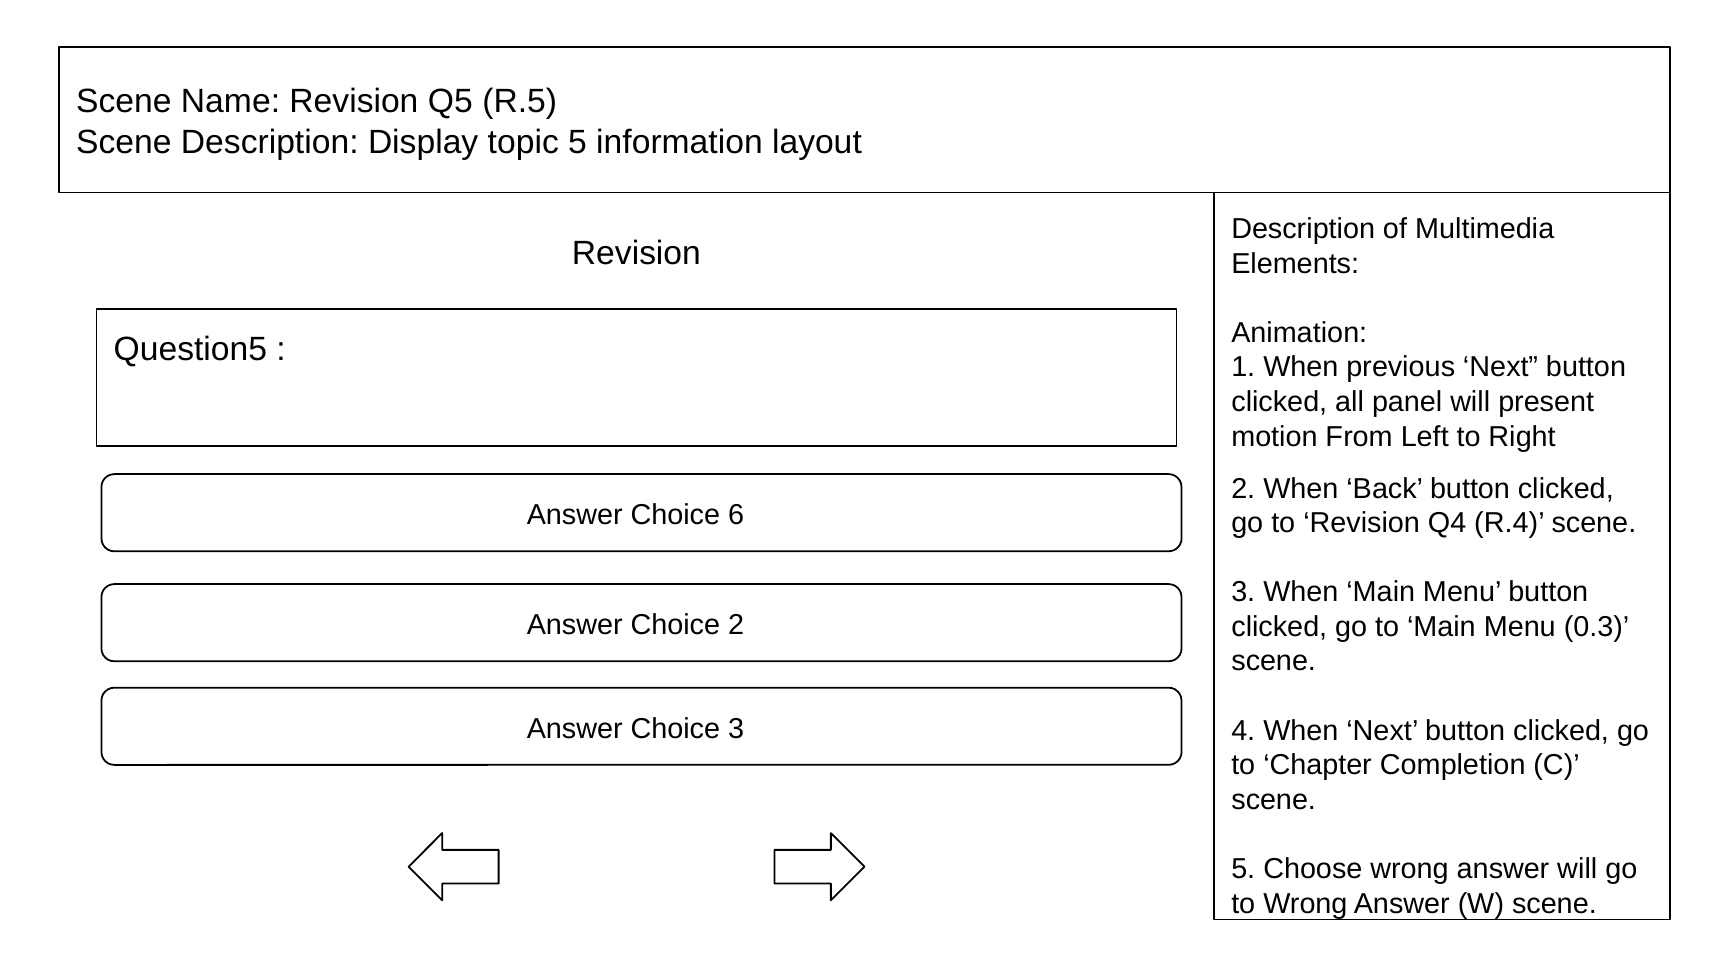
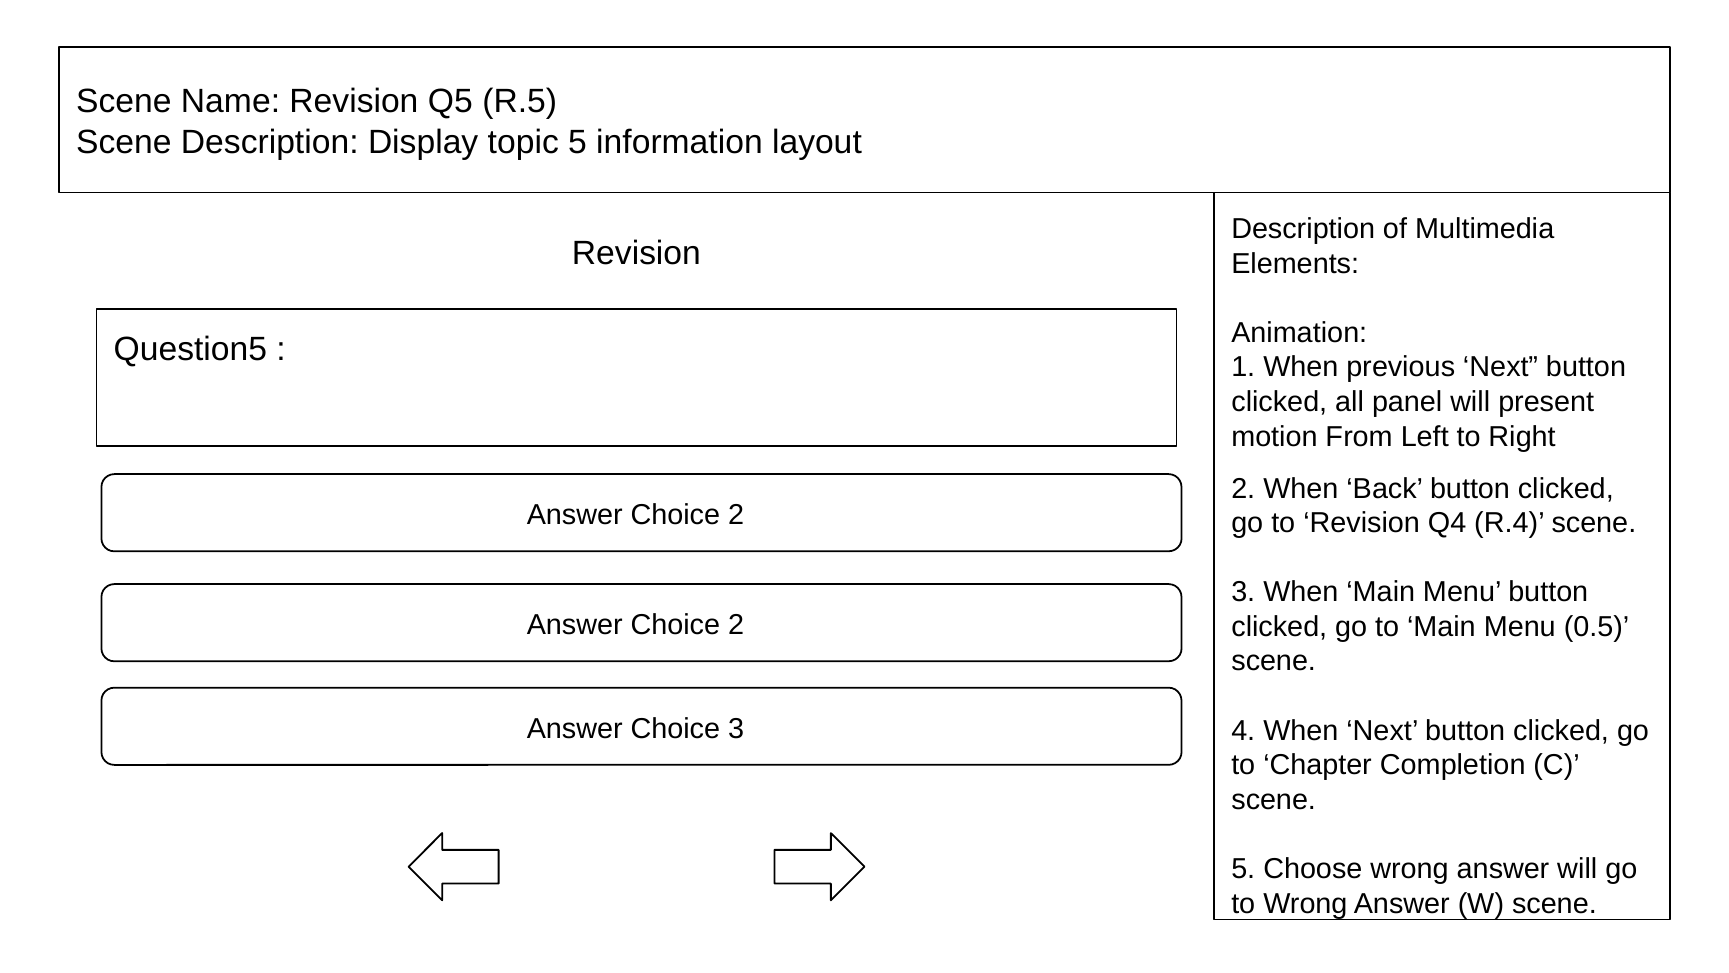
6 at (736, 515): 6 -> 2
0.3: 0.3 -> 0.5
